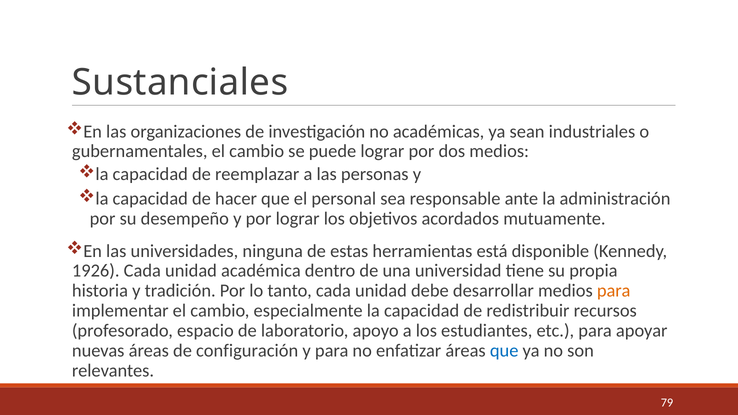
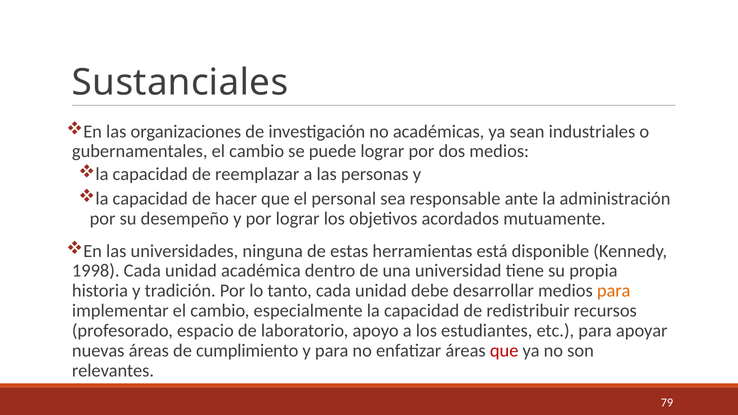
1926: 1926 -> 1998
configuración: configuración -> cumplimiento
que at (504, 351) colour: blue -> red
